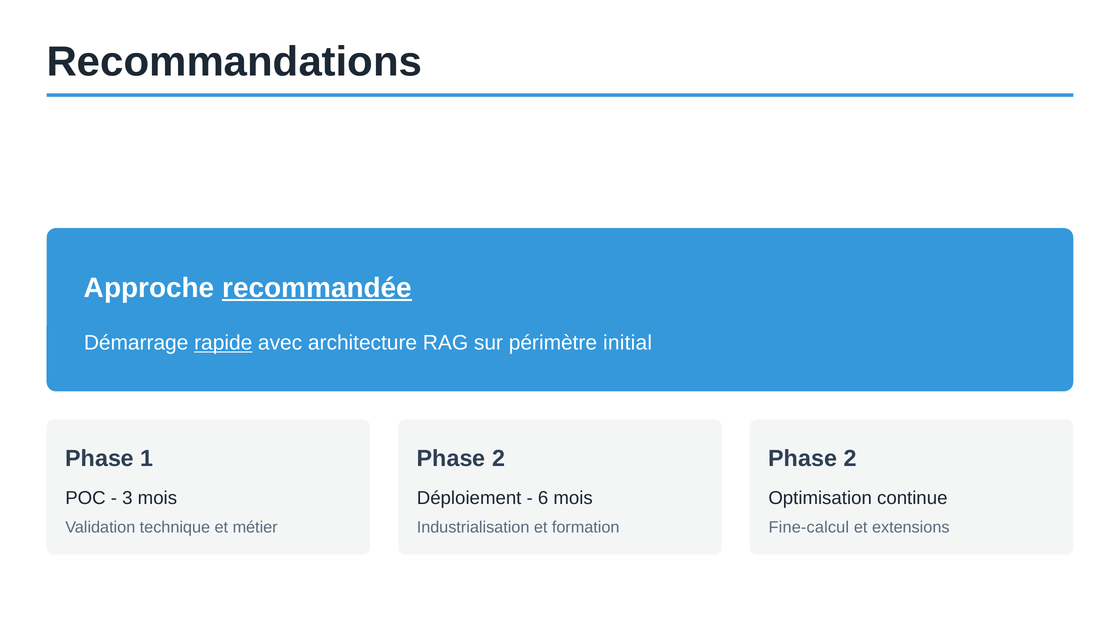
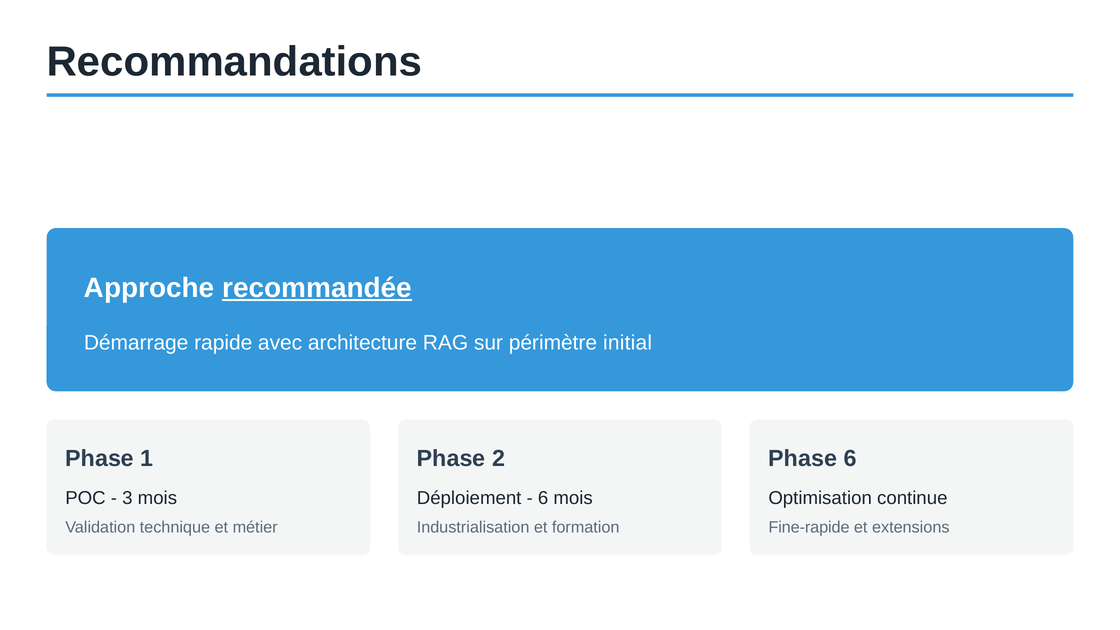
rapide underline: present -> none
2 at (850, 458): 2 -> 6
Fine-calcul: Fine-calcul -> Fine-rapide
